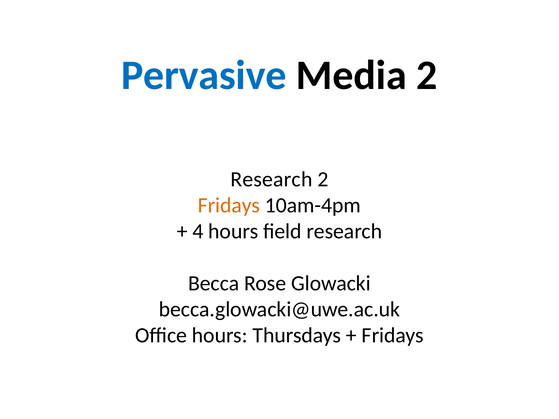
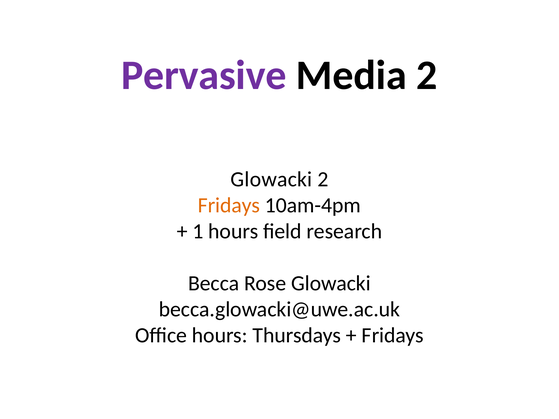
Pervasive colour: blue -> purple
Research at (271, 179): Research -> Glowacki
4: 4 -> 1
